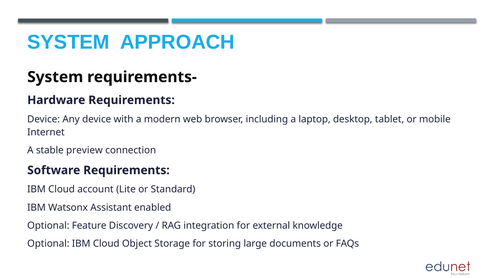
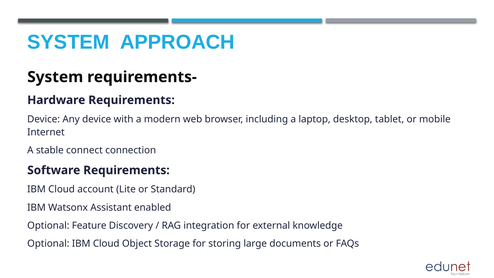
preview: preview -> connect
